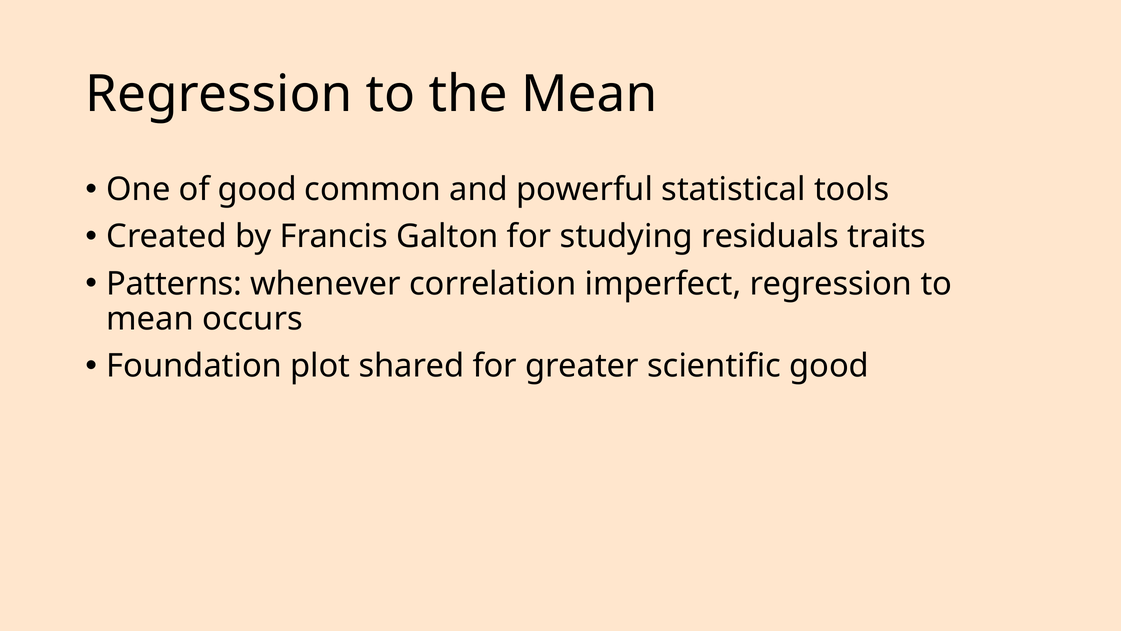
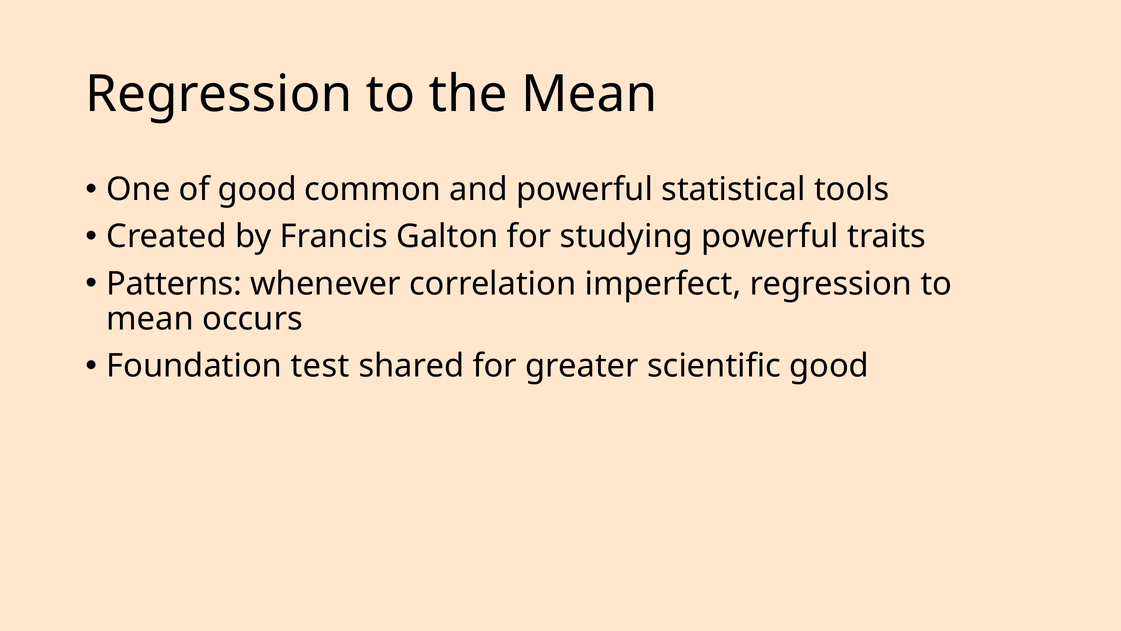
studying residuals: residuals -> powerful
plot: plot -> test
